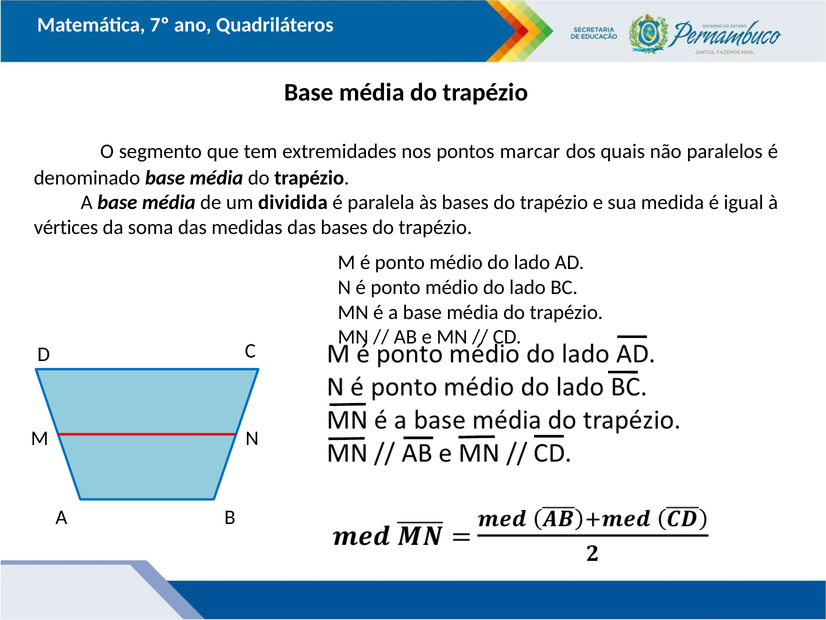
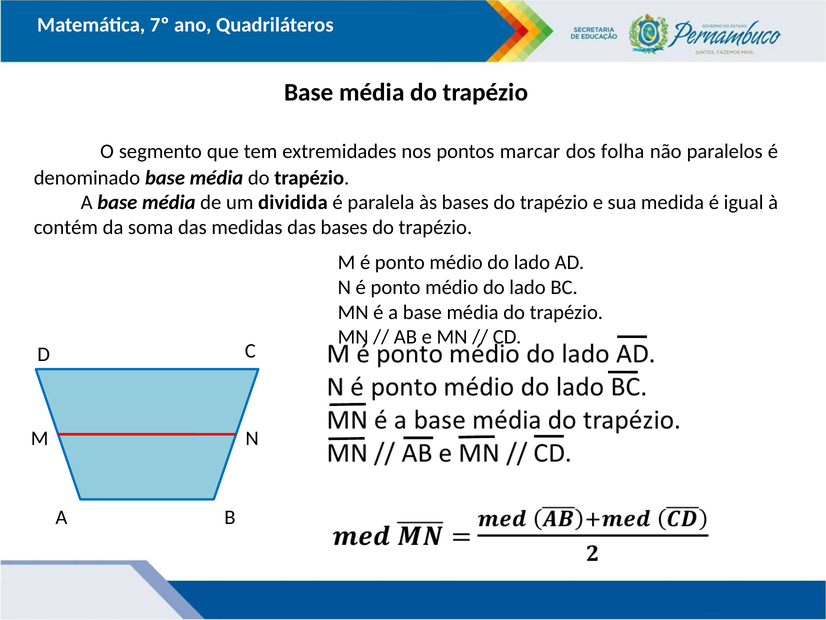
quais: quais -> folha
vértices: vértices -> contém
